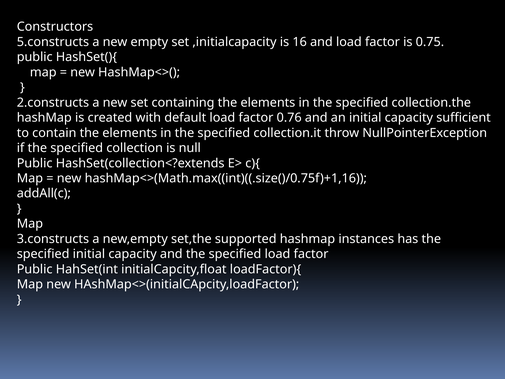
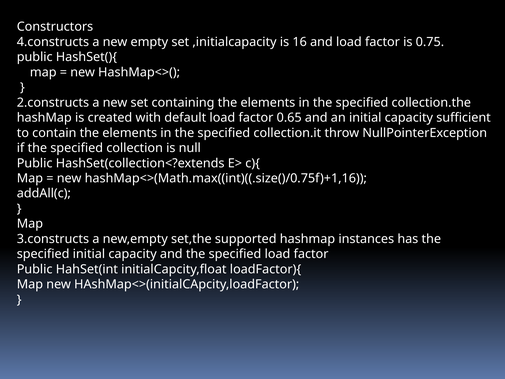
5.constructs: 5.constructs -> 4.constructs
0.76: 0.76 -> 0.65
